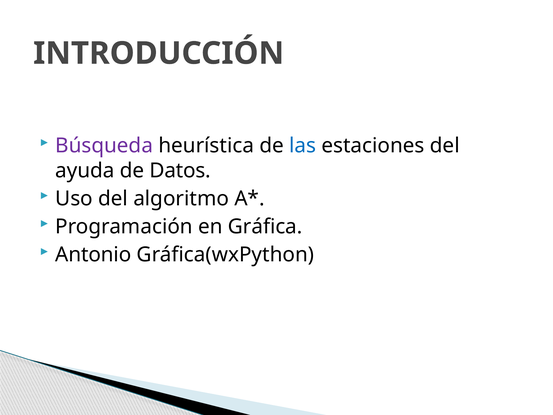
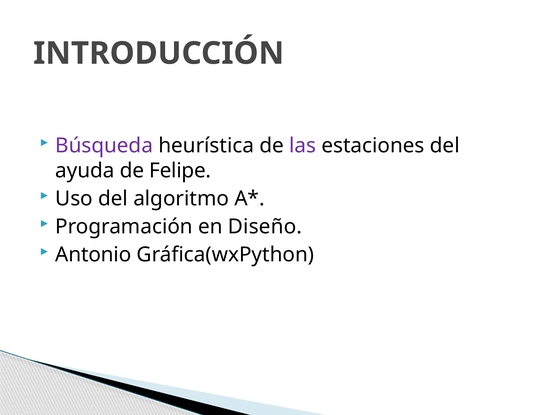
las colour: blue -> purple
Datos: Datos -> Felipe
Gráfica: Gráfica -> Diseño
